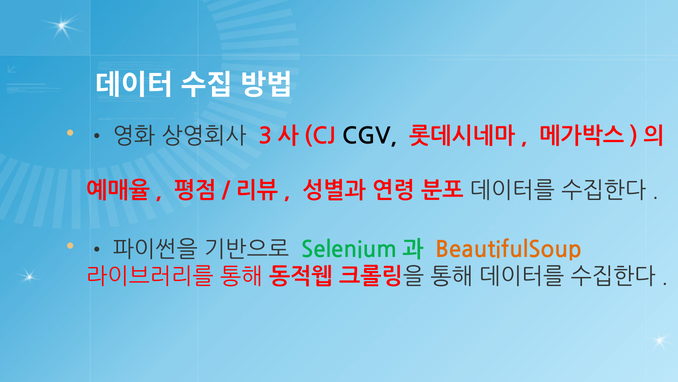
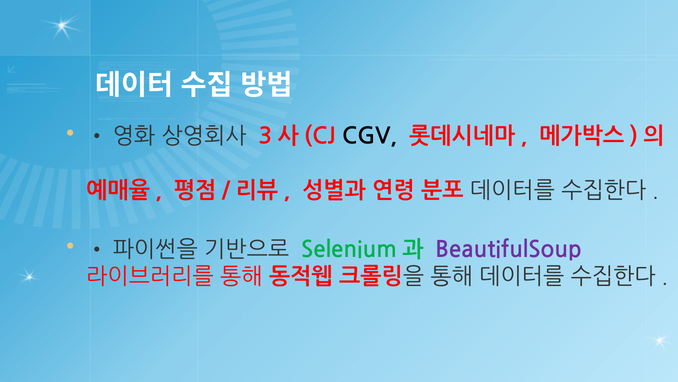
BeautifulSoup colour: orange -> purple
